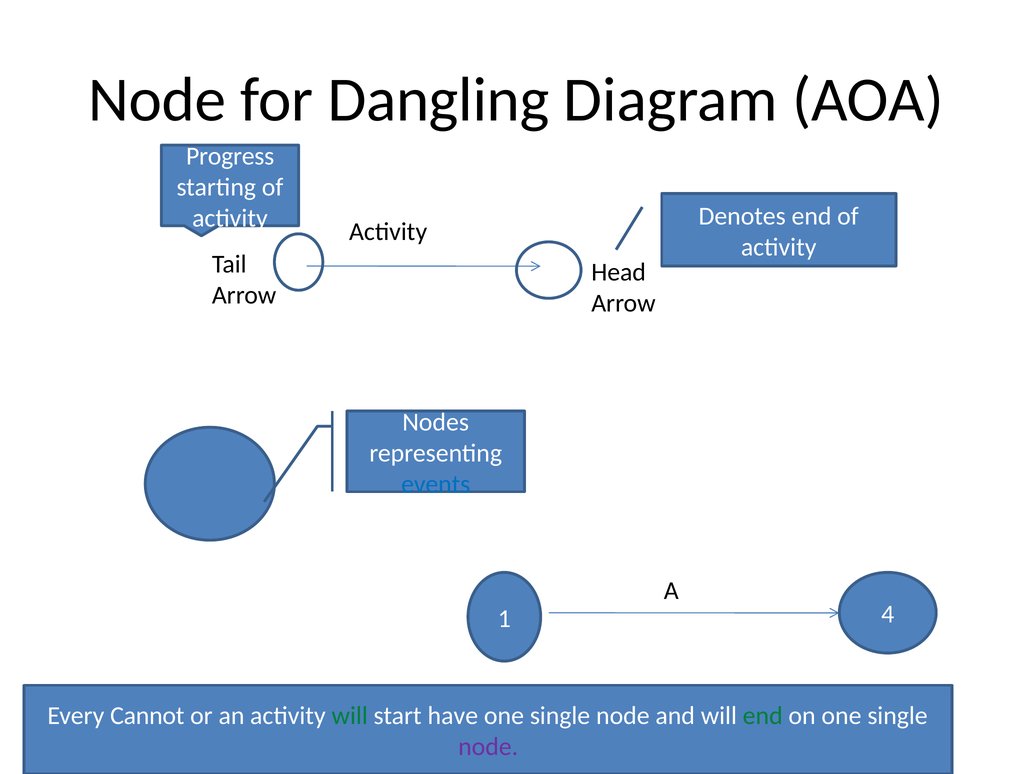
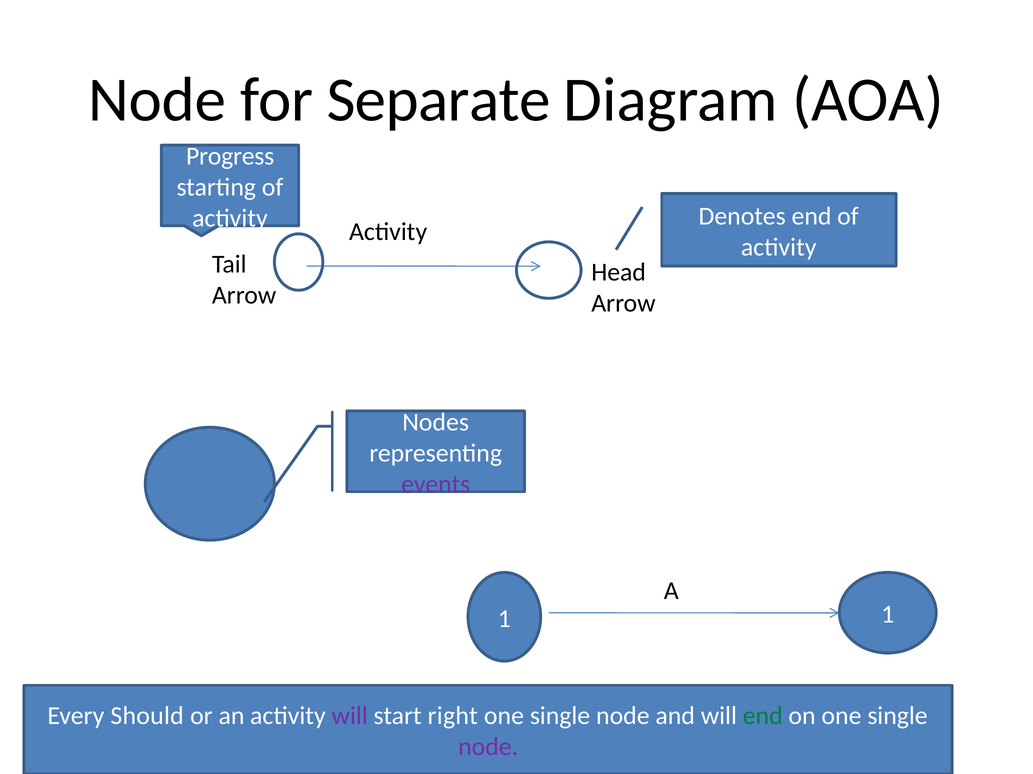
Dangling: Dangling -> Separate
events colour: blue -> purple
1 4: 4 -> 1
Cannot: Cannot -> Should
will at (350, 717) colour: green -> purple
have: have -> right
